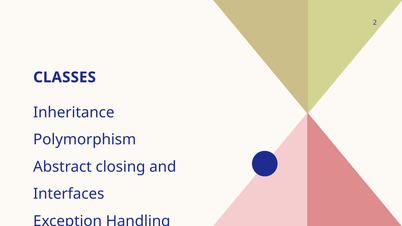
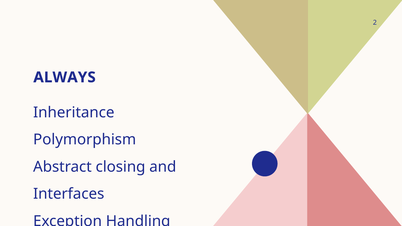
CLASSES: CLASSES -> ALWAYS
